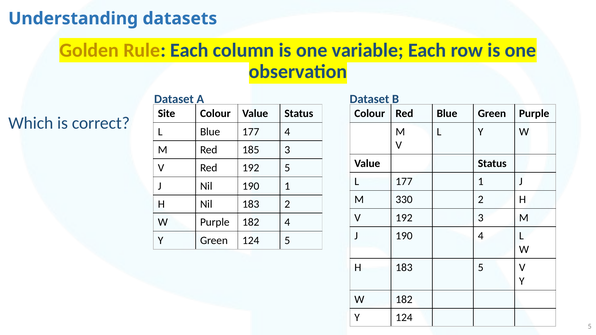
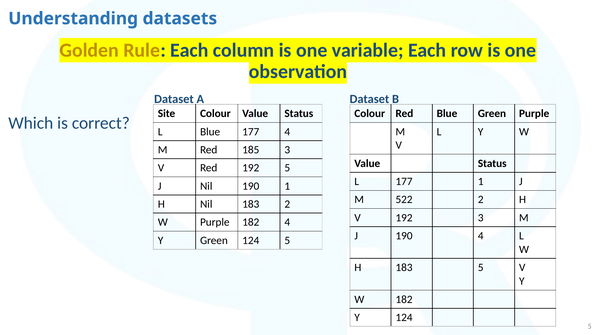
330: 330 -> 522
